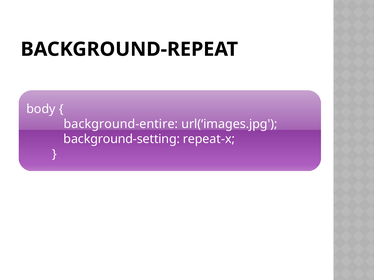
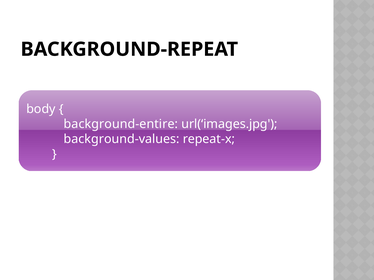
background-setting: background-setting -> background-values
